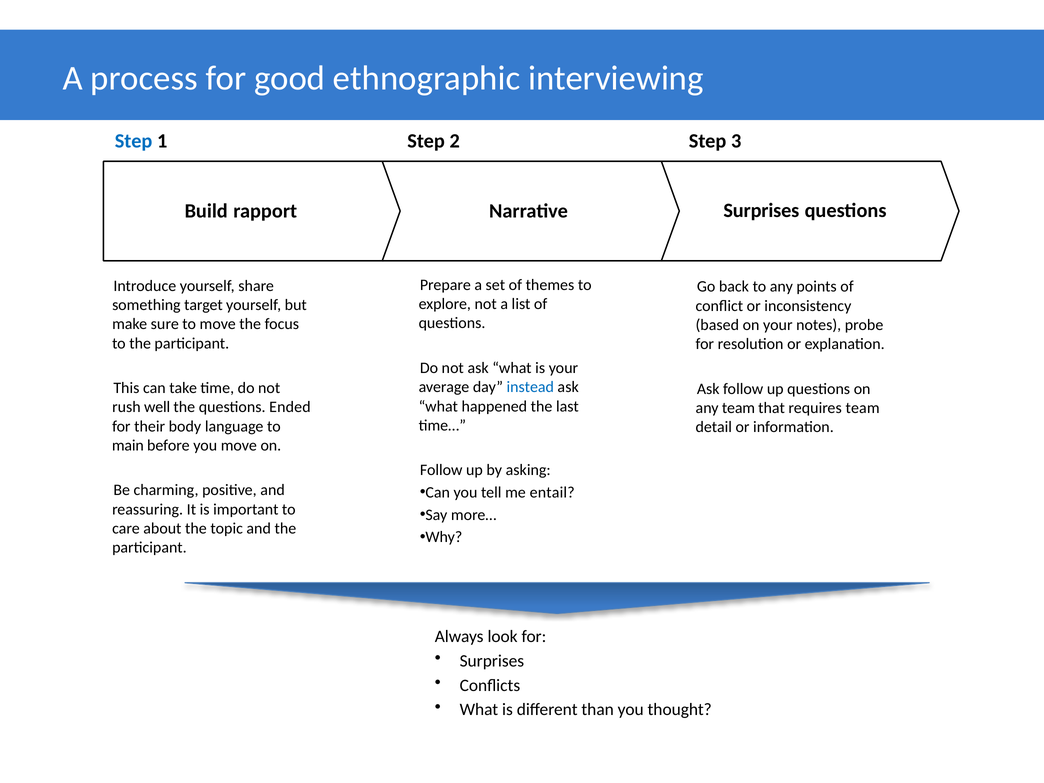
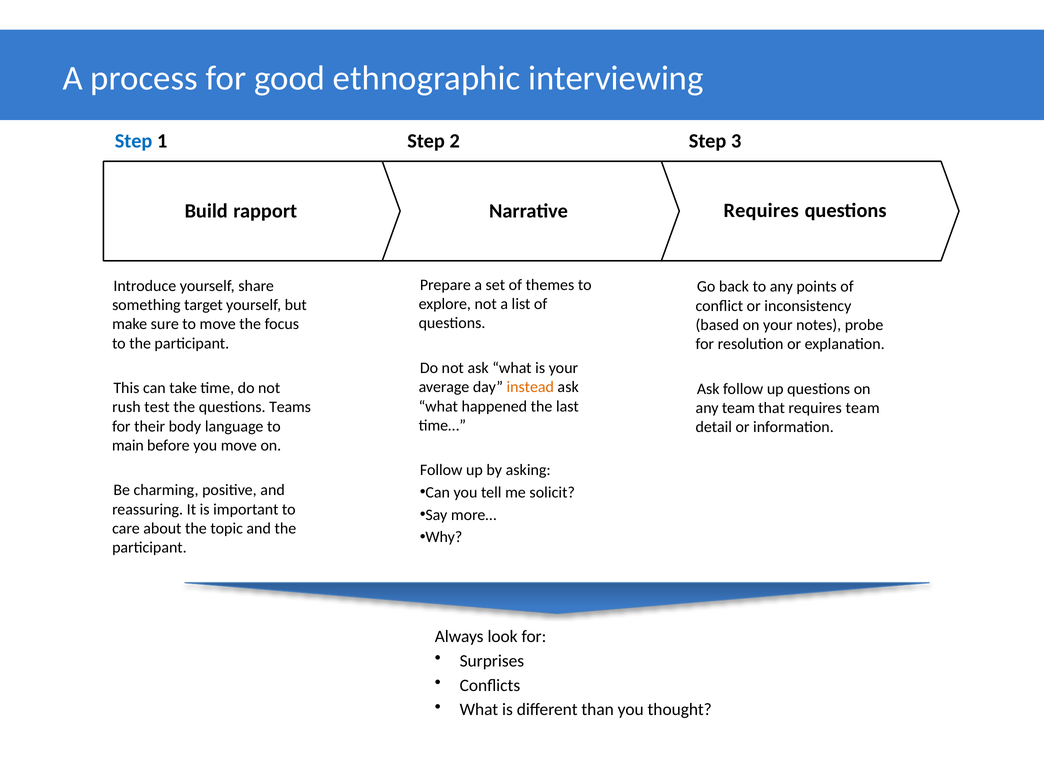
Narrative Surprises: Surprises -> Requires
instead colour: blue -> orange
well: well -> test
Ended: Ended -> Teams
entail: entail -> solicit
